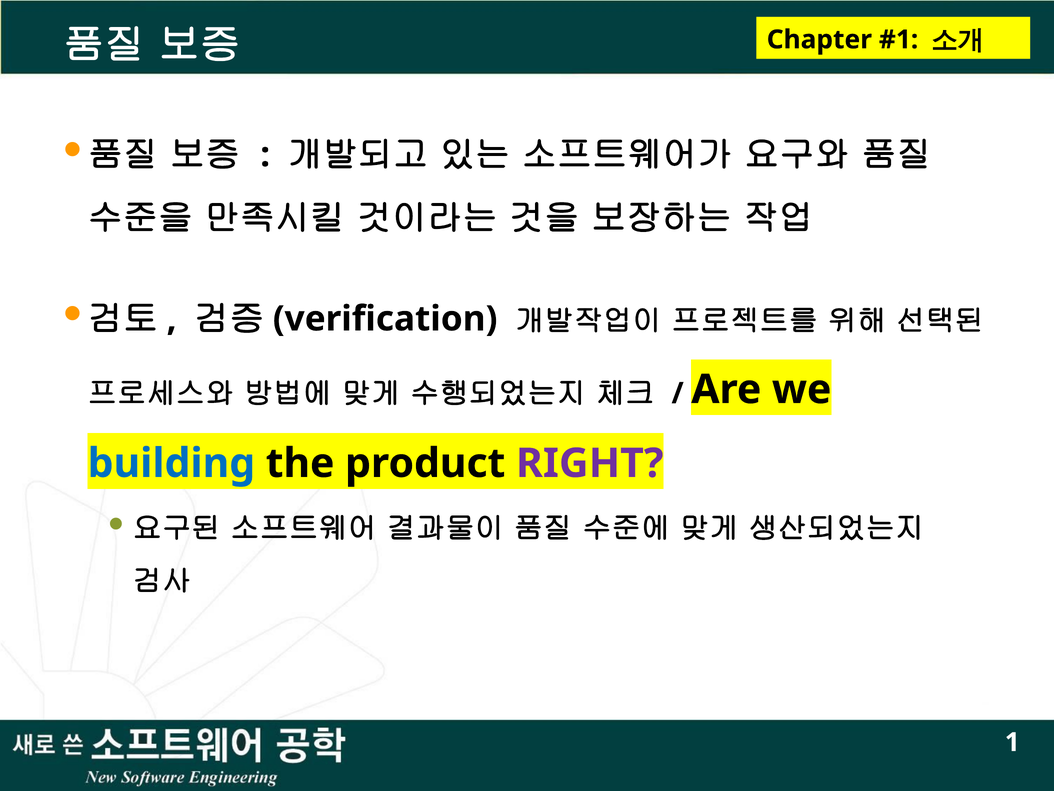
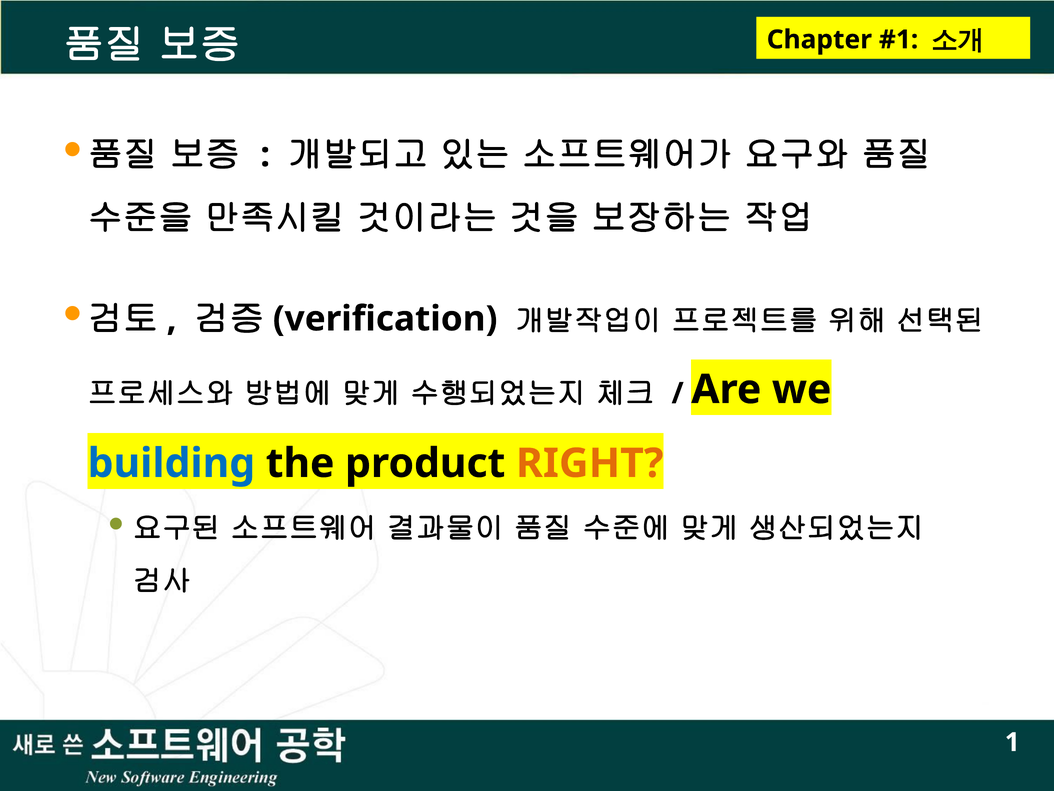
RIGHT colour: purple -> orange
